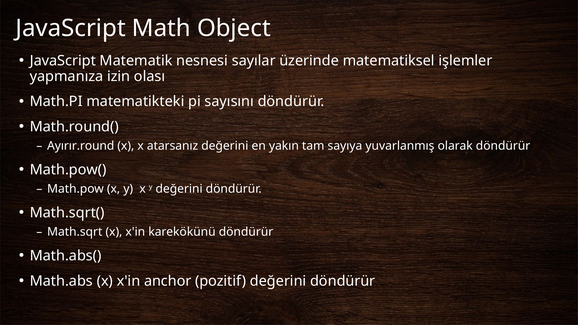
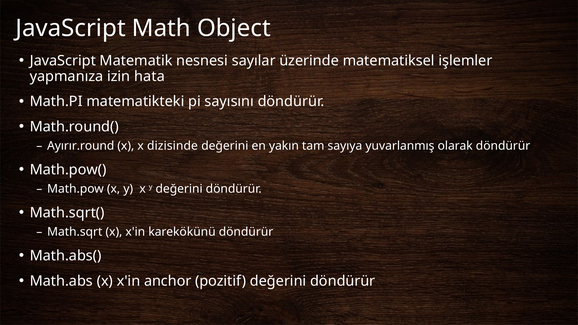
olası: olası -> hata
atarsanız: atarsanız -> dizisinde
